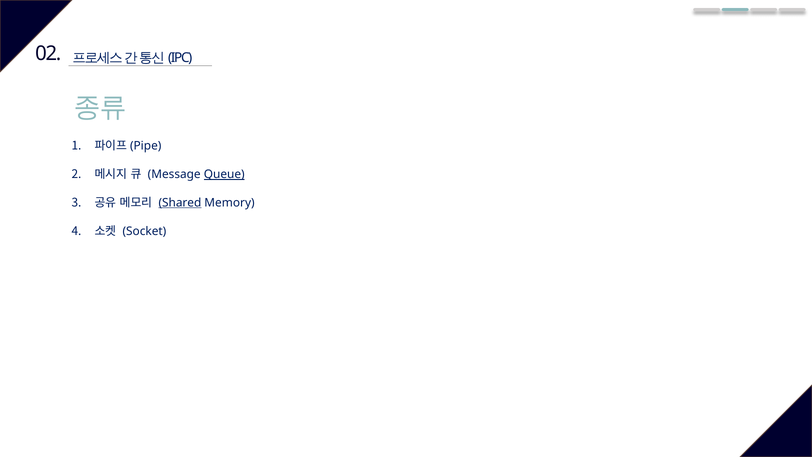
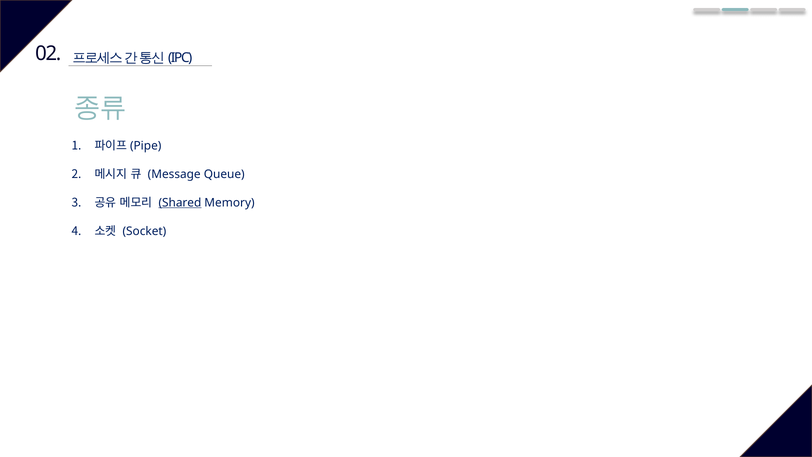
Queue underline: present -> none
